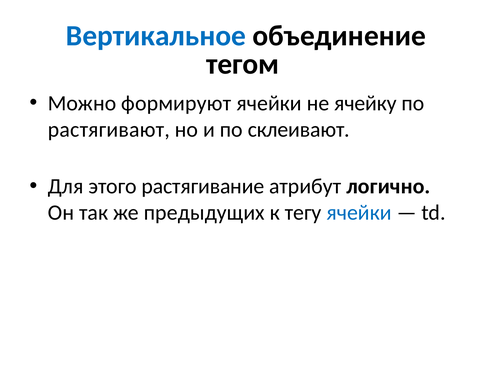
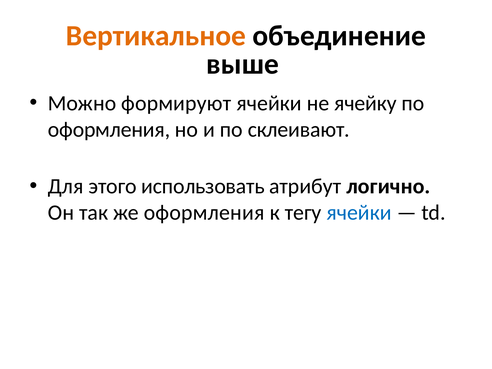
Вертикальное colour: blue -> orange
тегом: тегом -> выше
растягивают at (109, 129): растягивают -> оформления
растягивание: растягивание -> использовать
же предыдущих: предыдущих -> оформления
